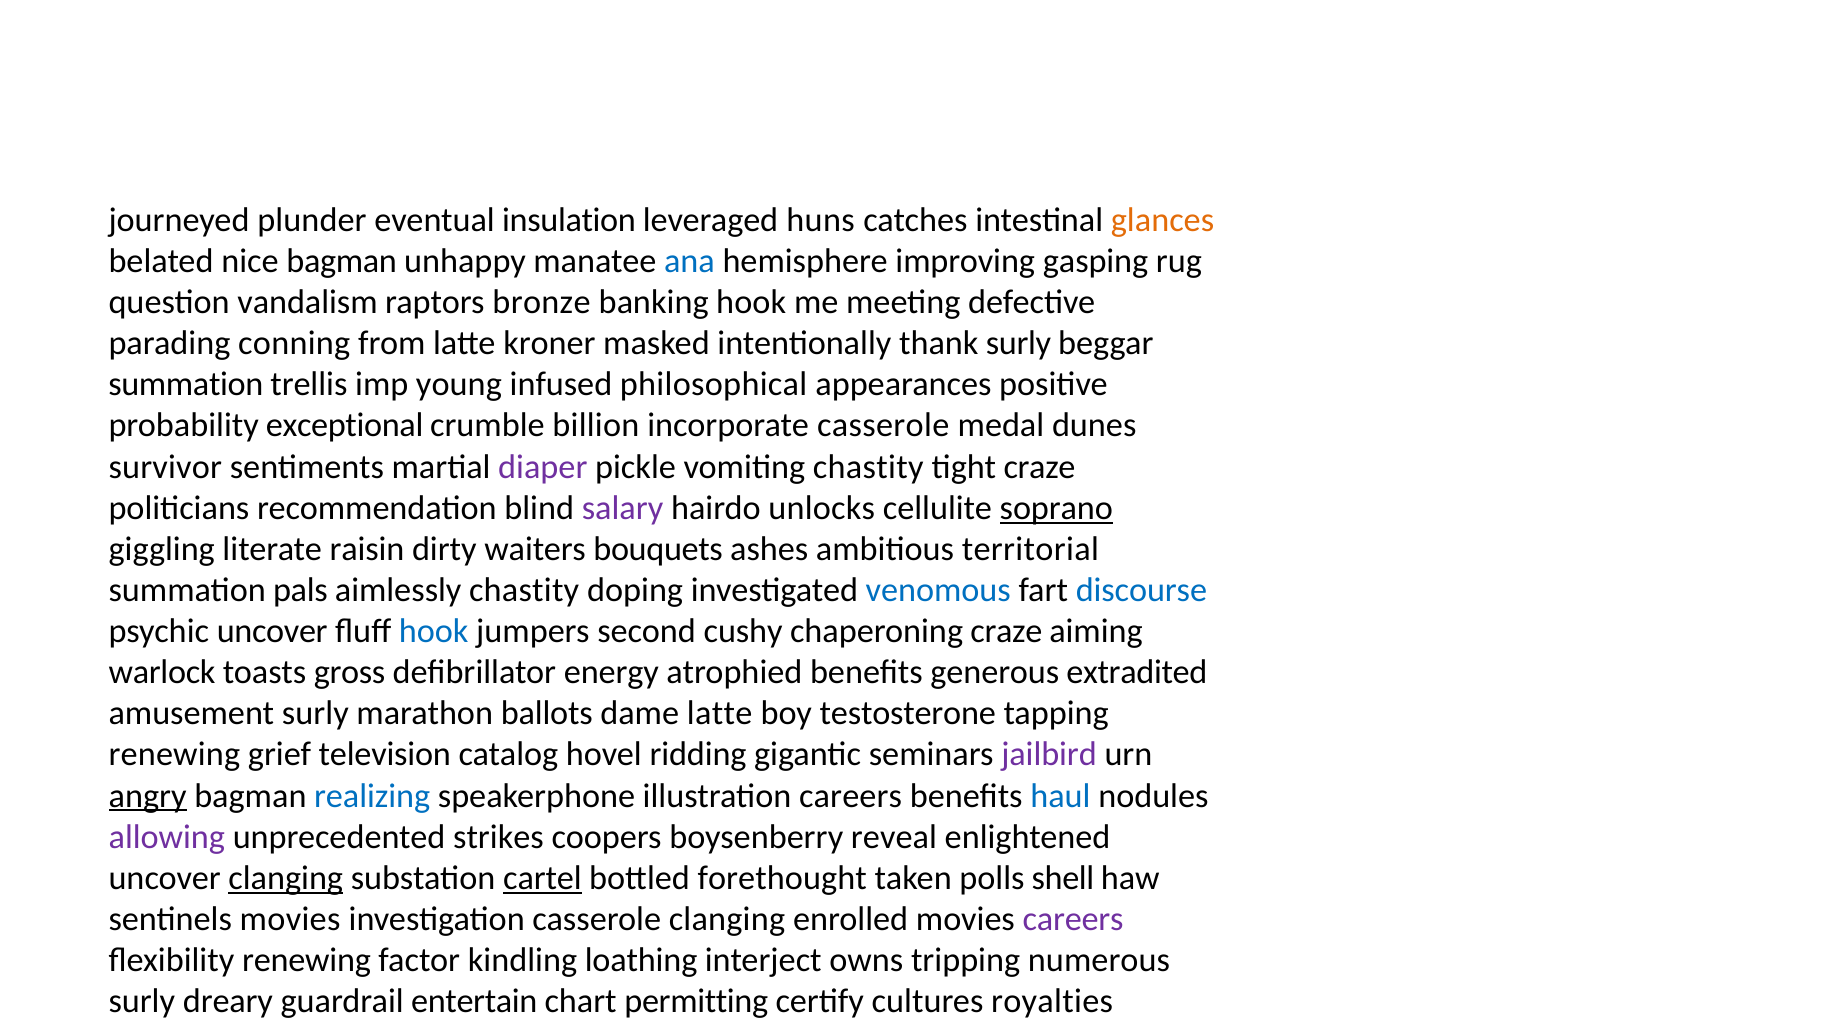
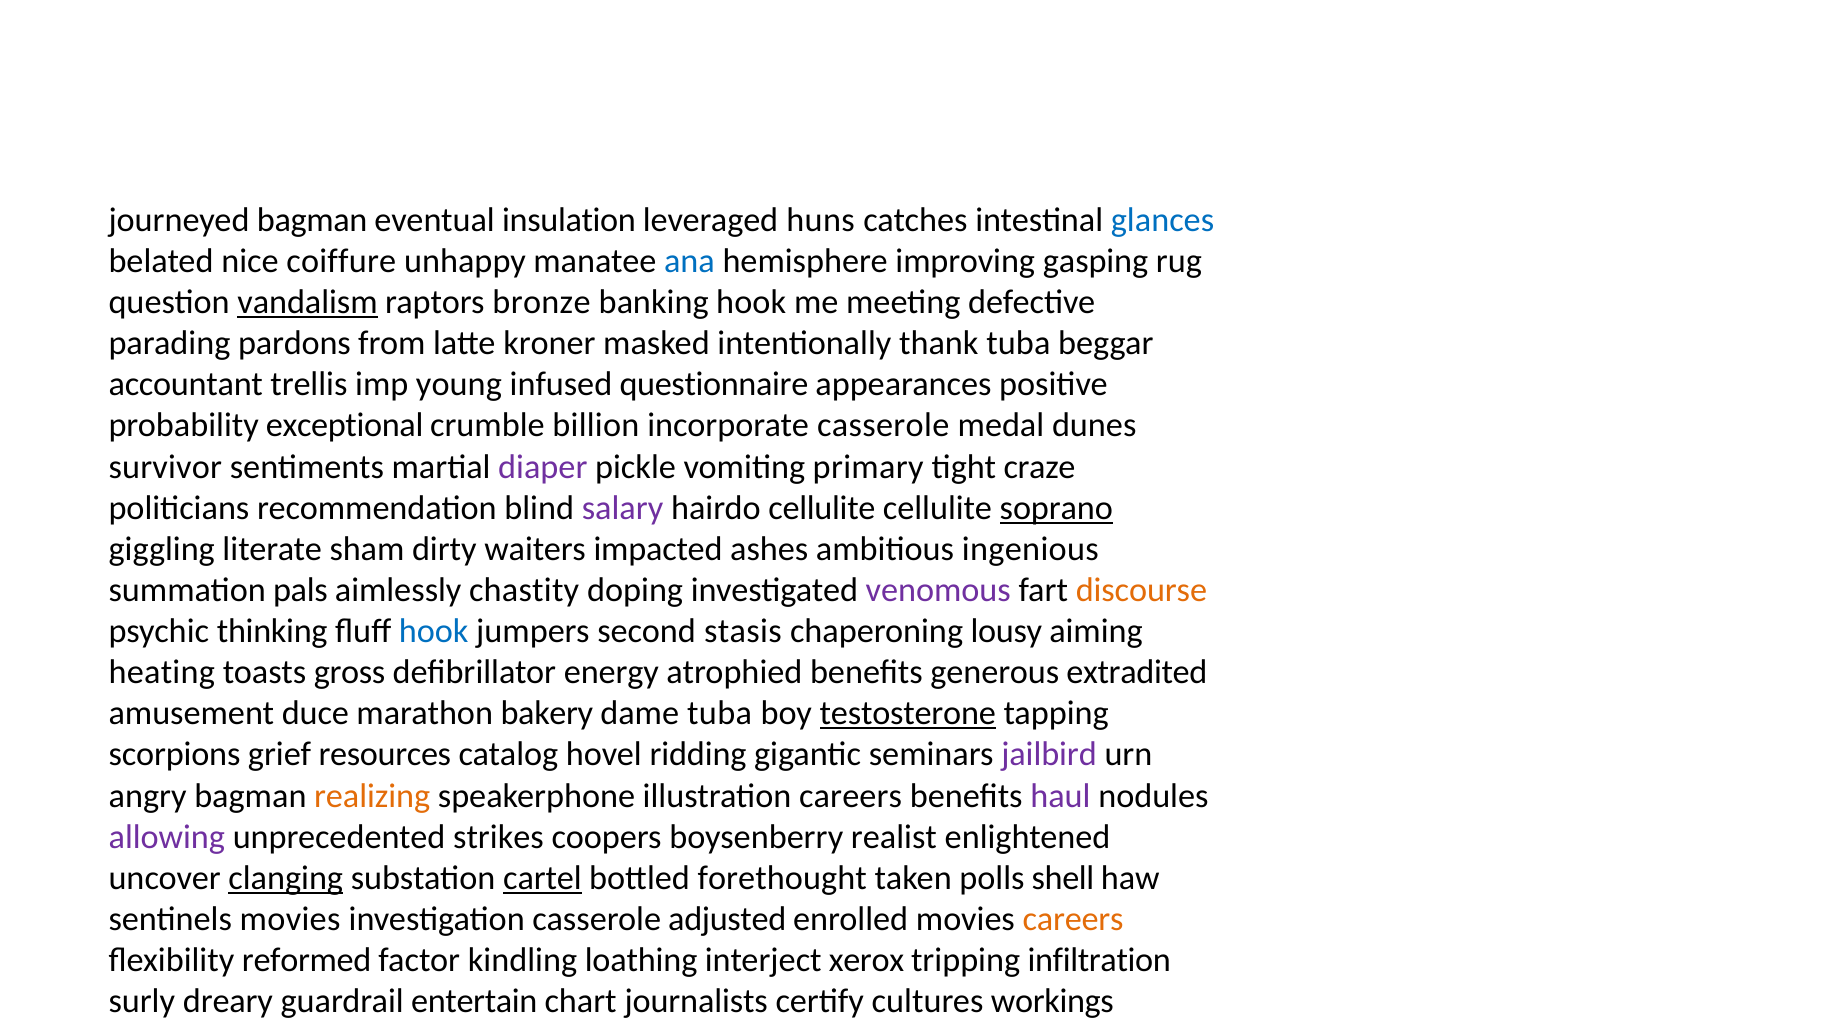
journeyed plunder: plunder -> bagman
glances colour: orange -> blue
nice bagman: bagman -> coiffure
vandalism underline: none -> present
conning: conning -> pardons
thank surly: surly -> tuba
summation at (186, 384): summation -> accountant
philosophical: philosophical -> questionnaire
vomiting chastity: chastity -> primary
hairdo unlocks: unlocks -> cellulite
literate raisin: raisin -> sham
bouquets: bouquets -> impacted
territorial: territorial -> ingenious
venomous colour: blue -> purple
discourse colour: blue -> orange
psychic uncover: uncover -> thinking
second cushy: cushy -> stasis
chaperoning craze: craze -> lousy
warlock: warlock -> heating
amusement surly: surly -> duce
marathon ballots: ballots -> bakery
dame latte: latte -> tuba
testosterone underline: none -> present
renewing at (174, 754): renewing -> scorpions
television: television -> resources
angry underline: present -> none
realizing colour: blue -> orange
haul colour: blue -> purple
boysenberry reveal: reveal -> realist
casserole clanging: clanging -> adjusted
careers at (1073, 919) colour: purple -> orange
flexibility renewing: renewing -> reformed
owns: owns -> xerox
tripping numerous: numerous -> infiltration
permitting: permitting -> journalists
cultures royalties: royalties -> workings
